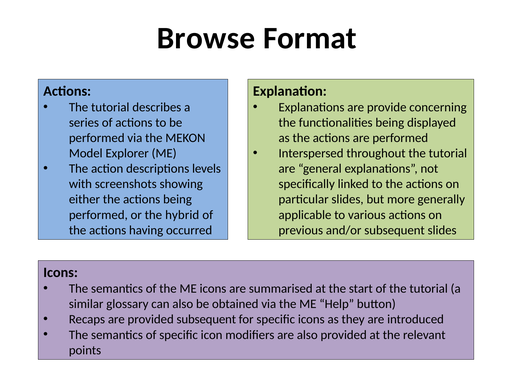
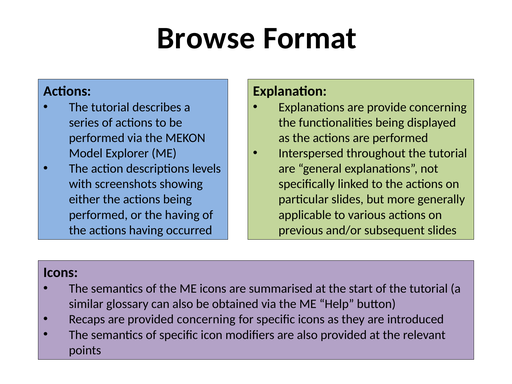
the hybrid: hybrid -> having
provided subsequent: subsequent -> concerning
